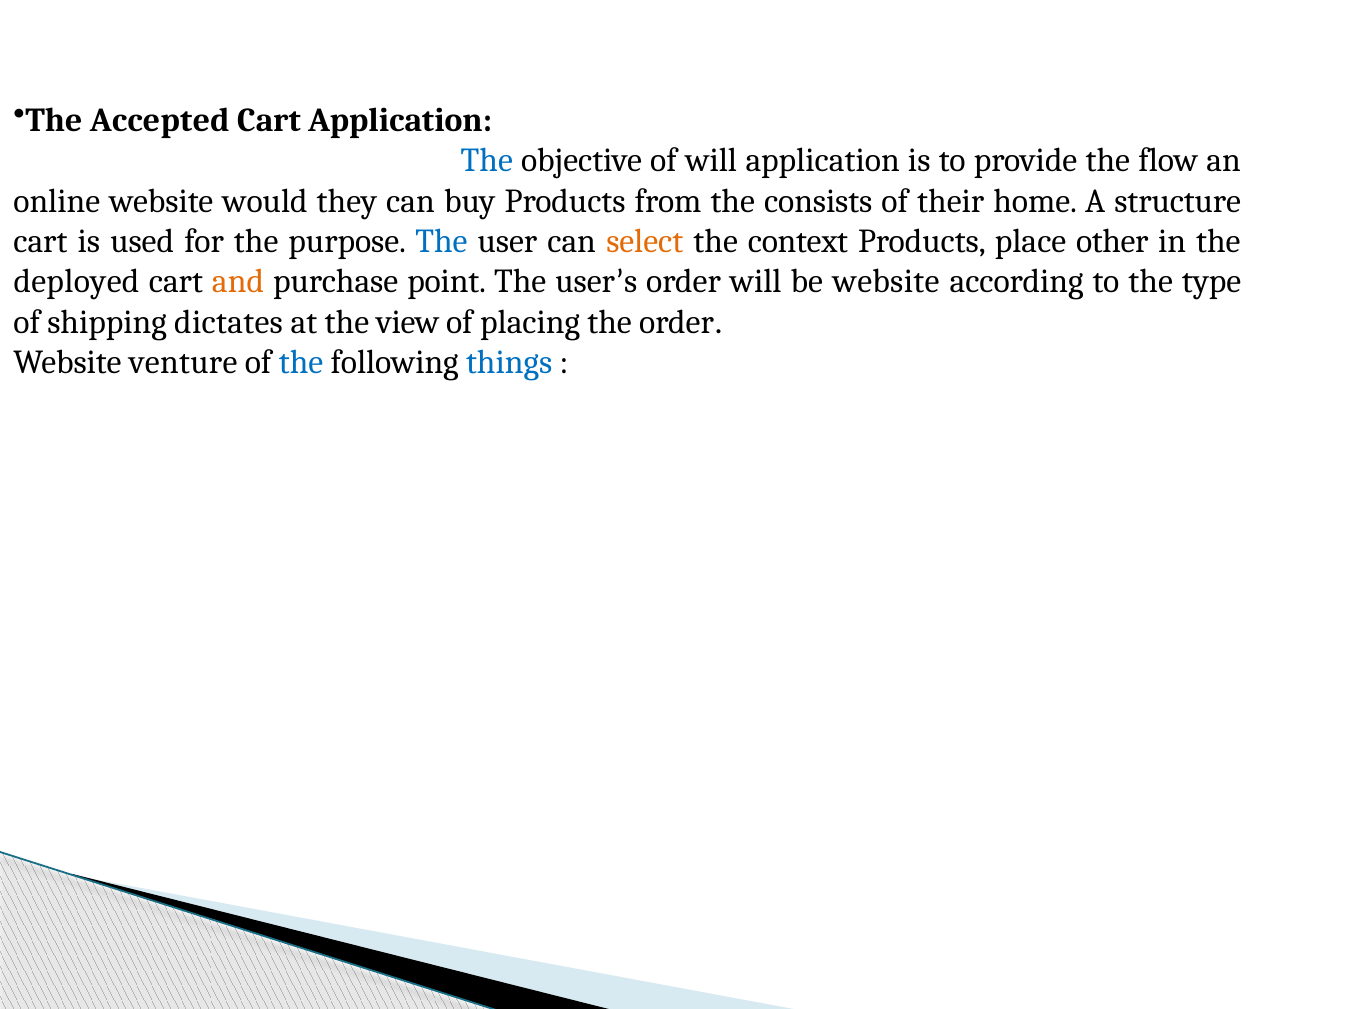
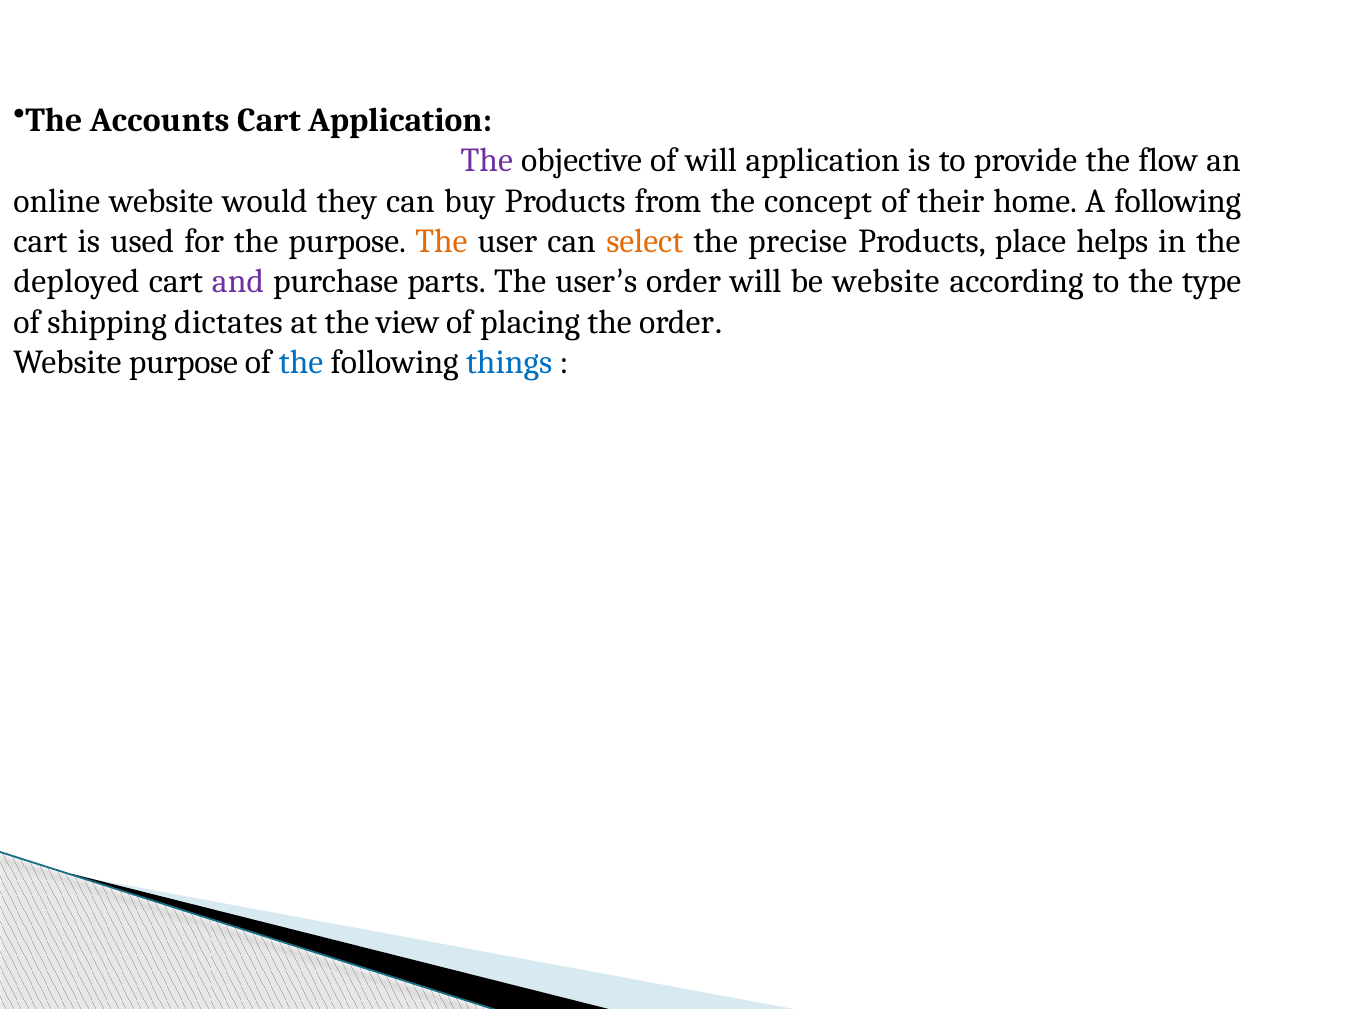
Accepted: Accepted -> Accounts
The at (487, 161) colour: blue -> purple
consists: consists -> concept
A structure: structure -> following
The at (441, 241) colour: blue -> orange
context: context -> precise
other: other -> helps
and colour: orange -> purple
point: point -> parts
Website venture: venture -> purpose
